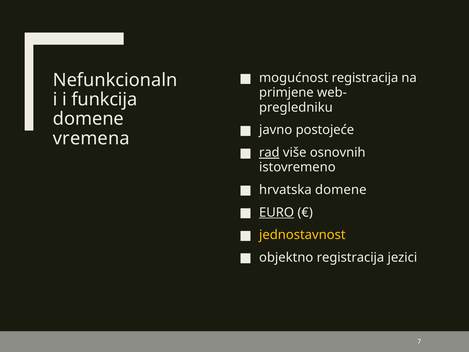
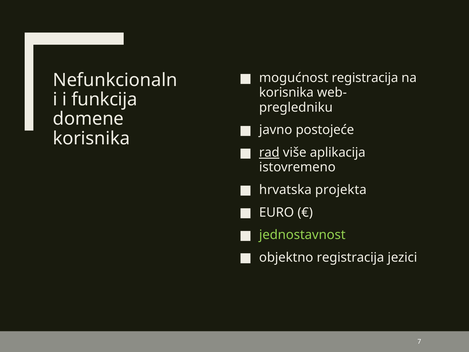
primjene at (286, 93): primjene -> korisnika
vremena at (91, 138): vremena -> korisnika
osnovnih: osnovnih -> aplikacija
hrvatska domene: domene -> projekta
EURO underline: present -> none
jednostavnost colour: yellow -> light green
